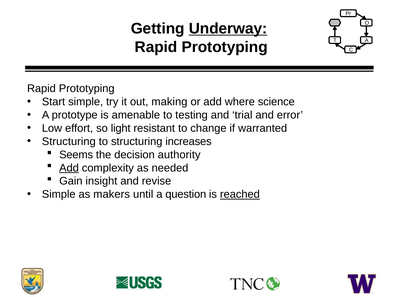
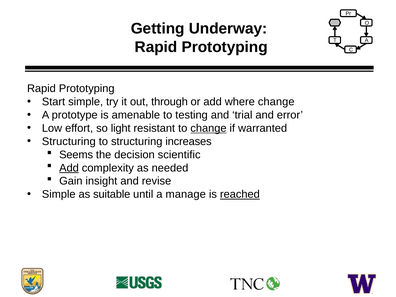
Underway underline: present -> none
making: making -> through
where science: science -> change
change at (208, 128) underline: none -> present
authority: authority -> scientific
makers: makers -> suitable
question: question -> manage
